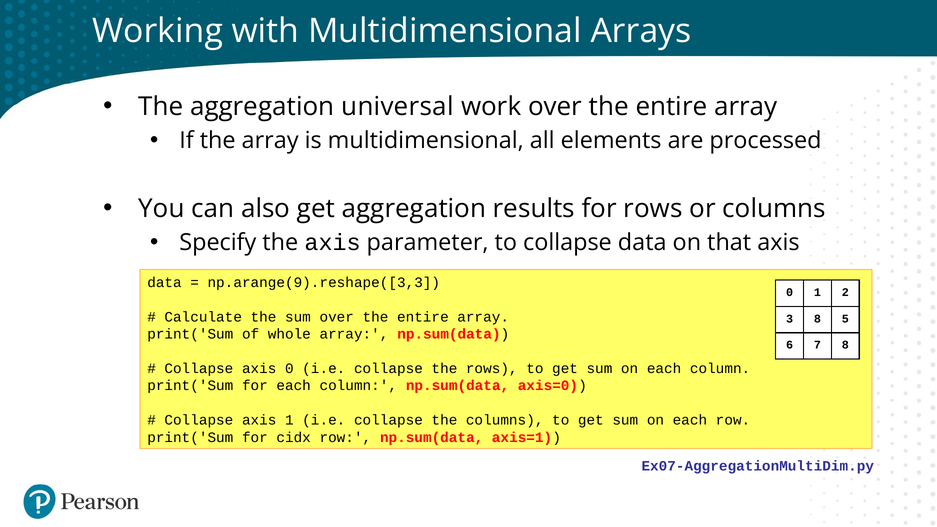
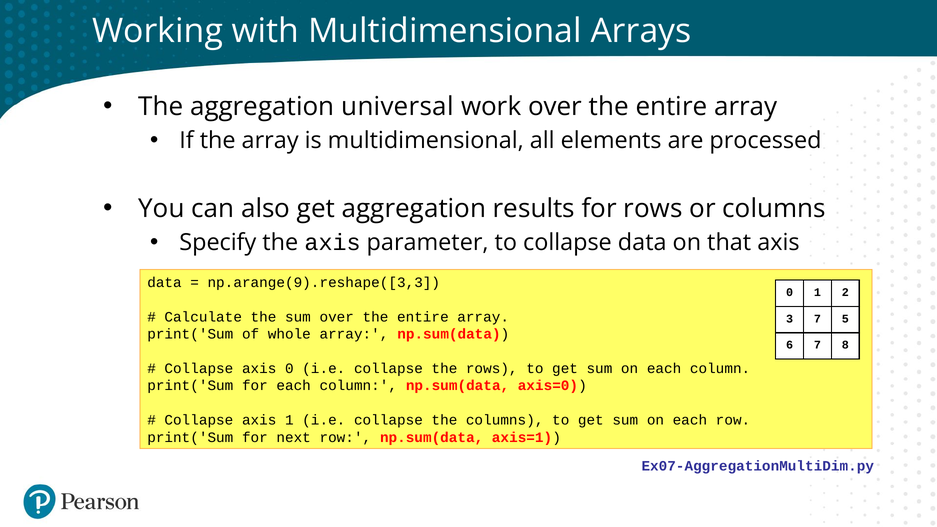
3 8: 8 -> 7
cidx: cidx -> next
